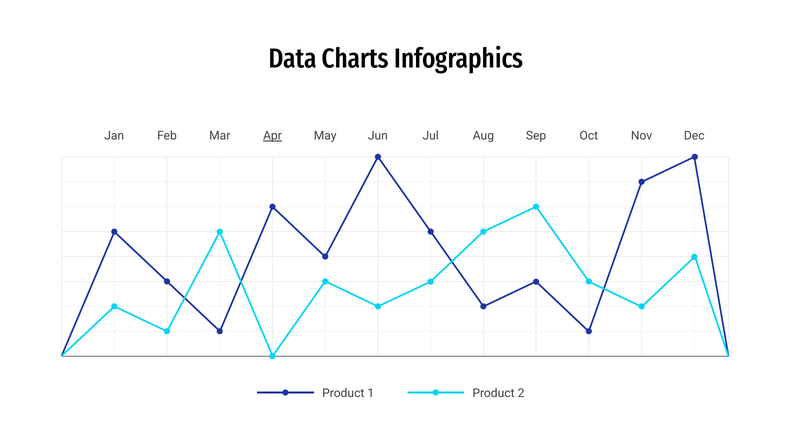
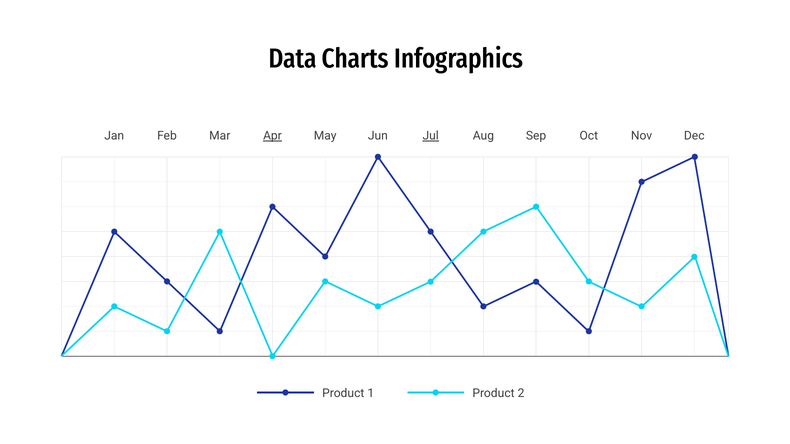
Jul underline: none -> present
